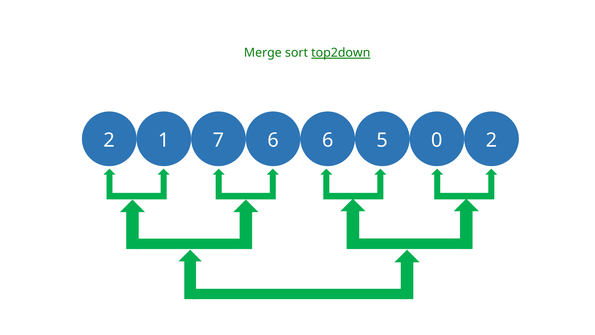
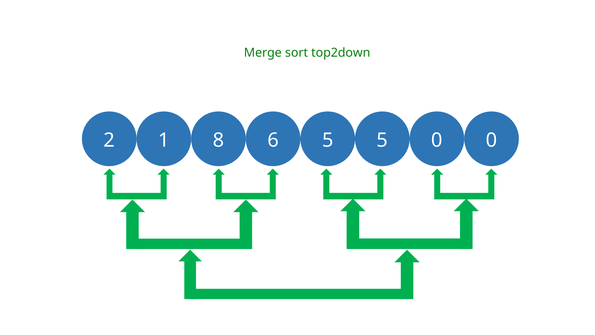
top2down underline: present -> none
7: 7 -> 8
6 6: 6 -> 5
0 2: 2 -> 0
